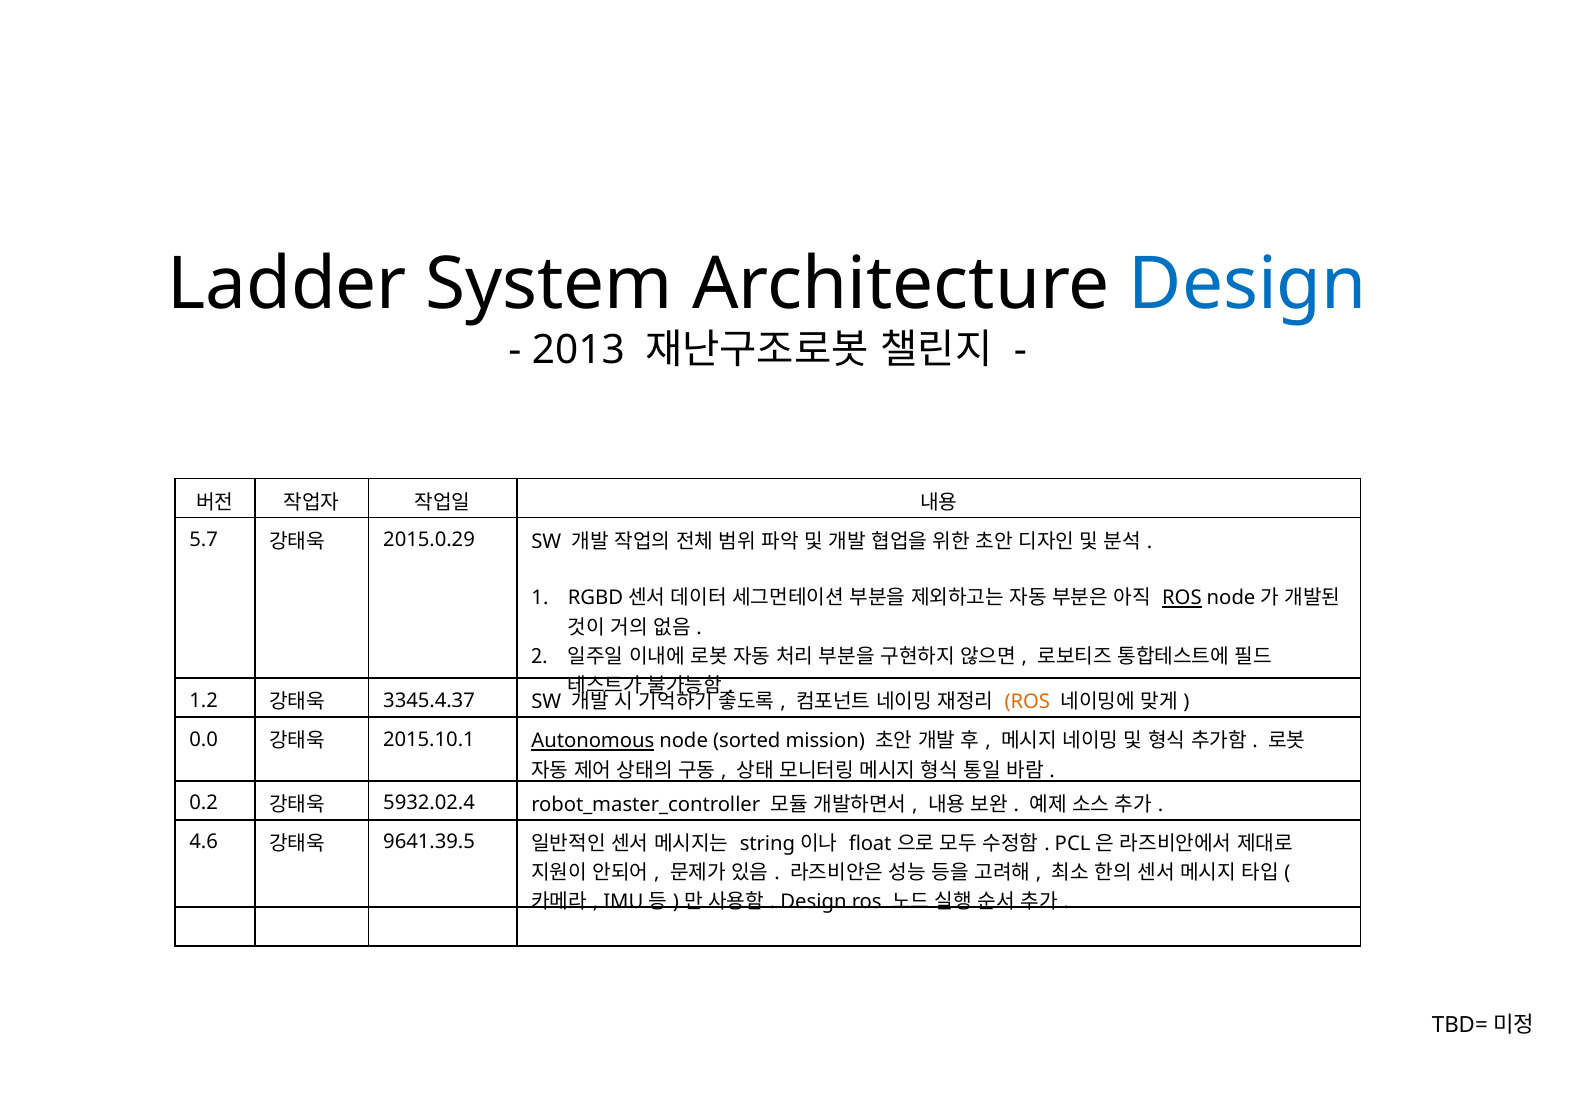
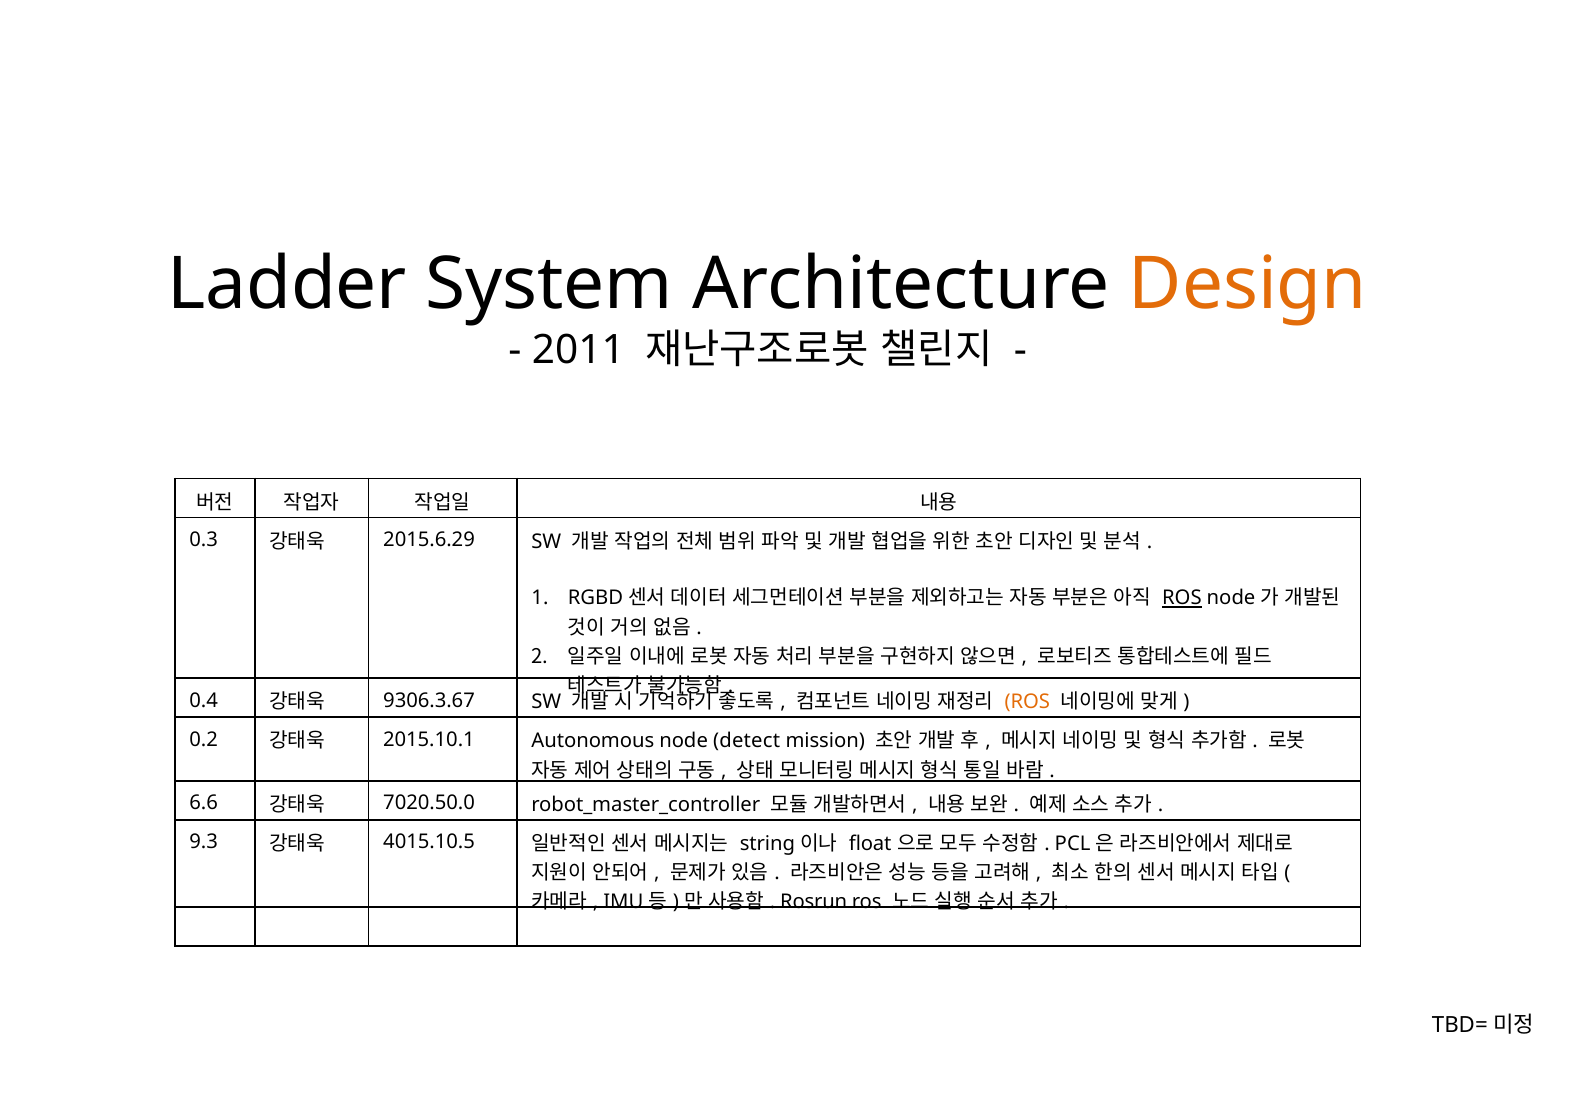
Design at (1248, 284) colour: blue -> orange
2013: 2013 -> 2011
5.7: 5.7 -> 0.3
2015.0.29: 2015.0.29 -> 2015.6.29
1.2: 1.2 -> 0.4
3345.4.37: 3345.4.37 -> 9306.3.67
0.0: 0.0 -> 0.2
Autonomous underline: present -> none
sorted: sorted -> detect
0.2: 0.2 -> 6.6
5932.02.4: 5932.02.4 -> 7020.50.0
4.6: 4.6 -> 9.3
9641.39.5: 9641.39.5 -> 4015.10.5
Design at (814, 902): Design -> Rosrun
